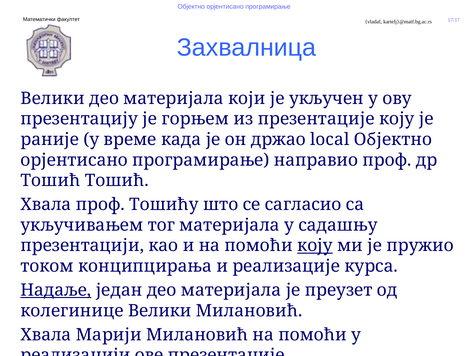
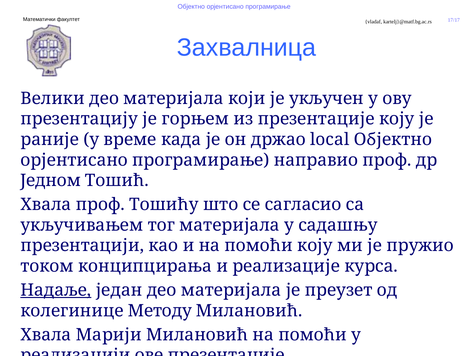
Тошић at (50, 181): Тошић -> Једном
коју at (315, 246) underline: present -> none
колегинице Велики: Велики -> Методу
